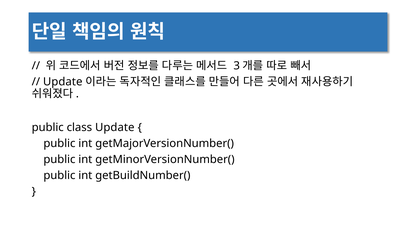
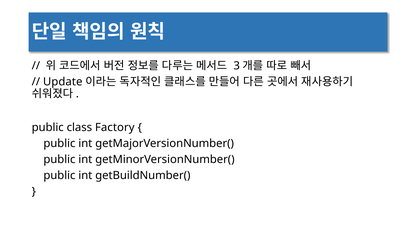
class Update: Update -> Factory
